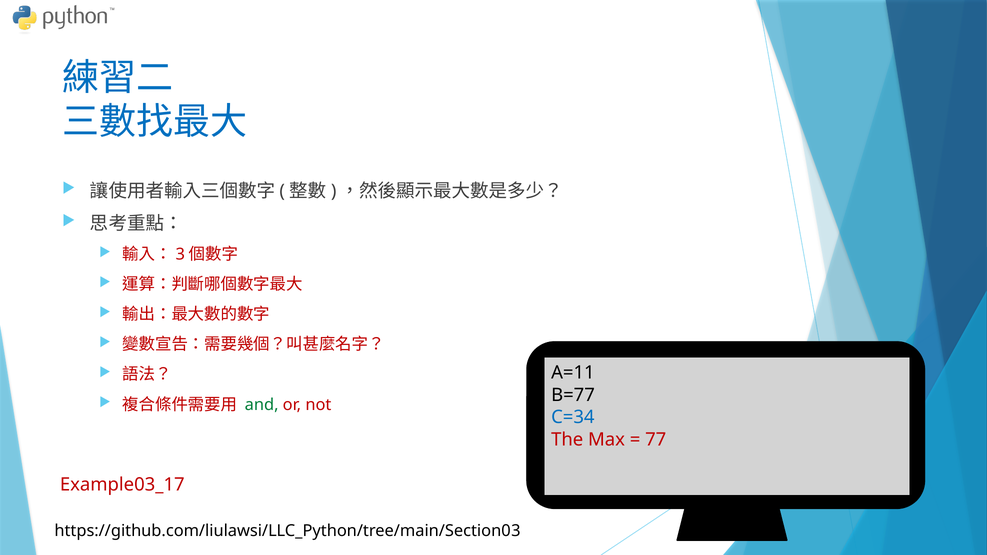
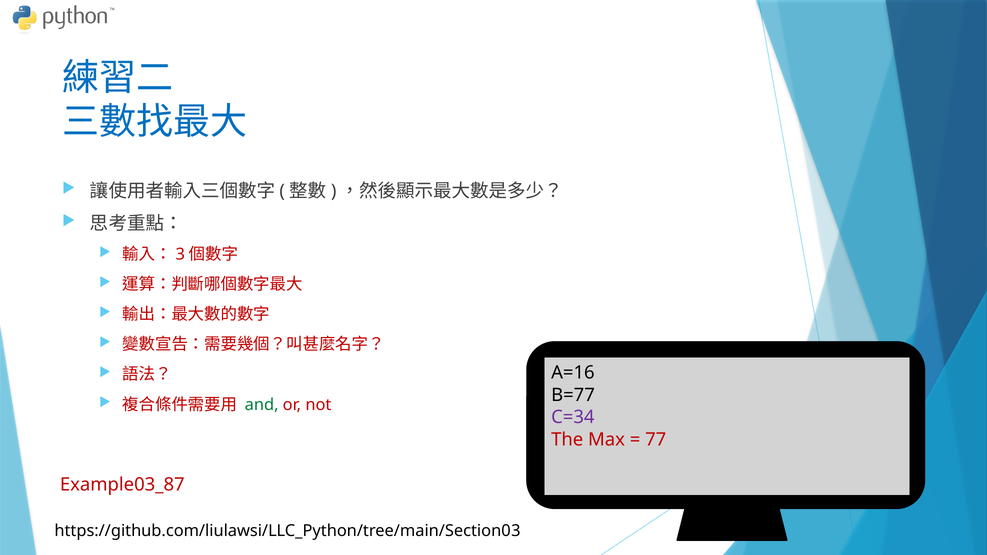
A=11: A=11 -> A=16
C=34 colour: blue -> purple
Example03_17: Example03_17 -> Example03_87
